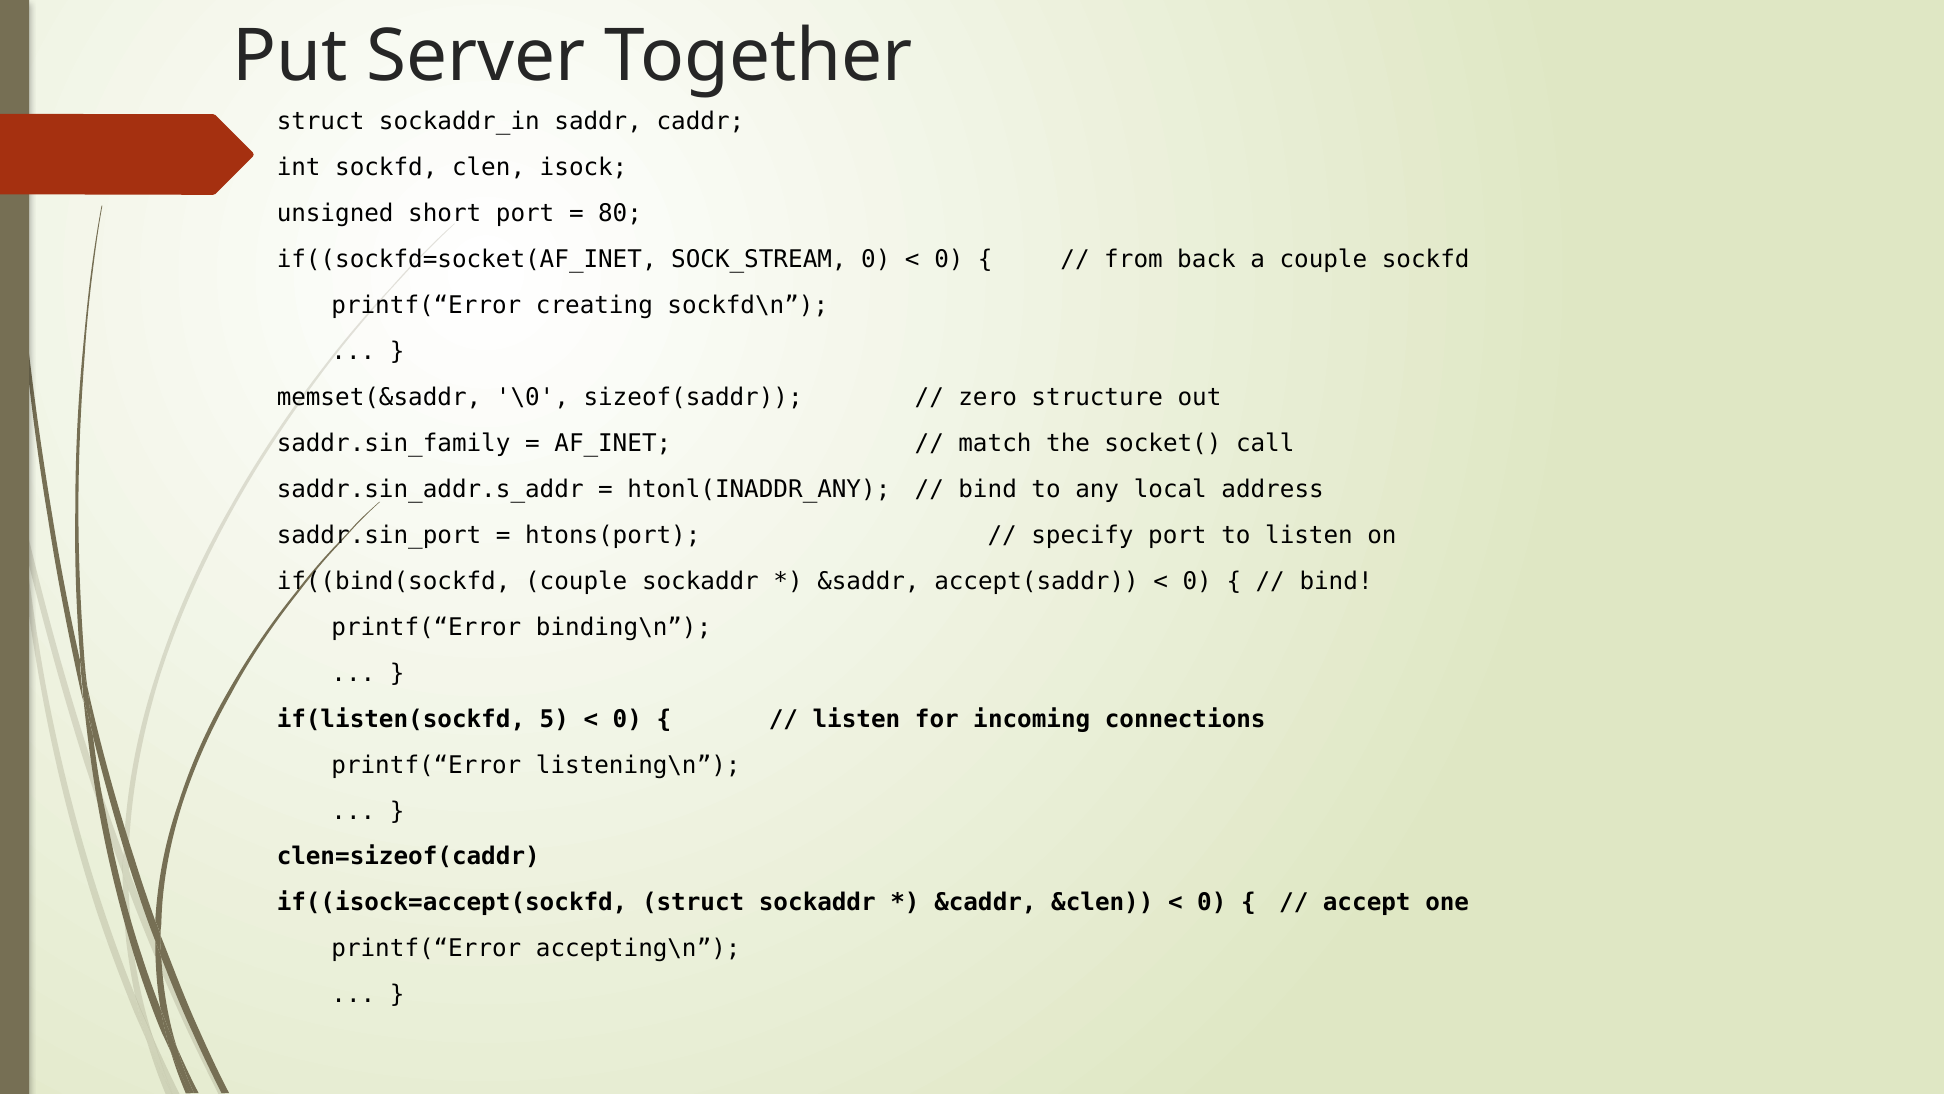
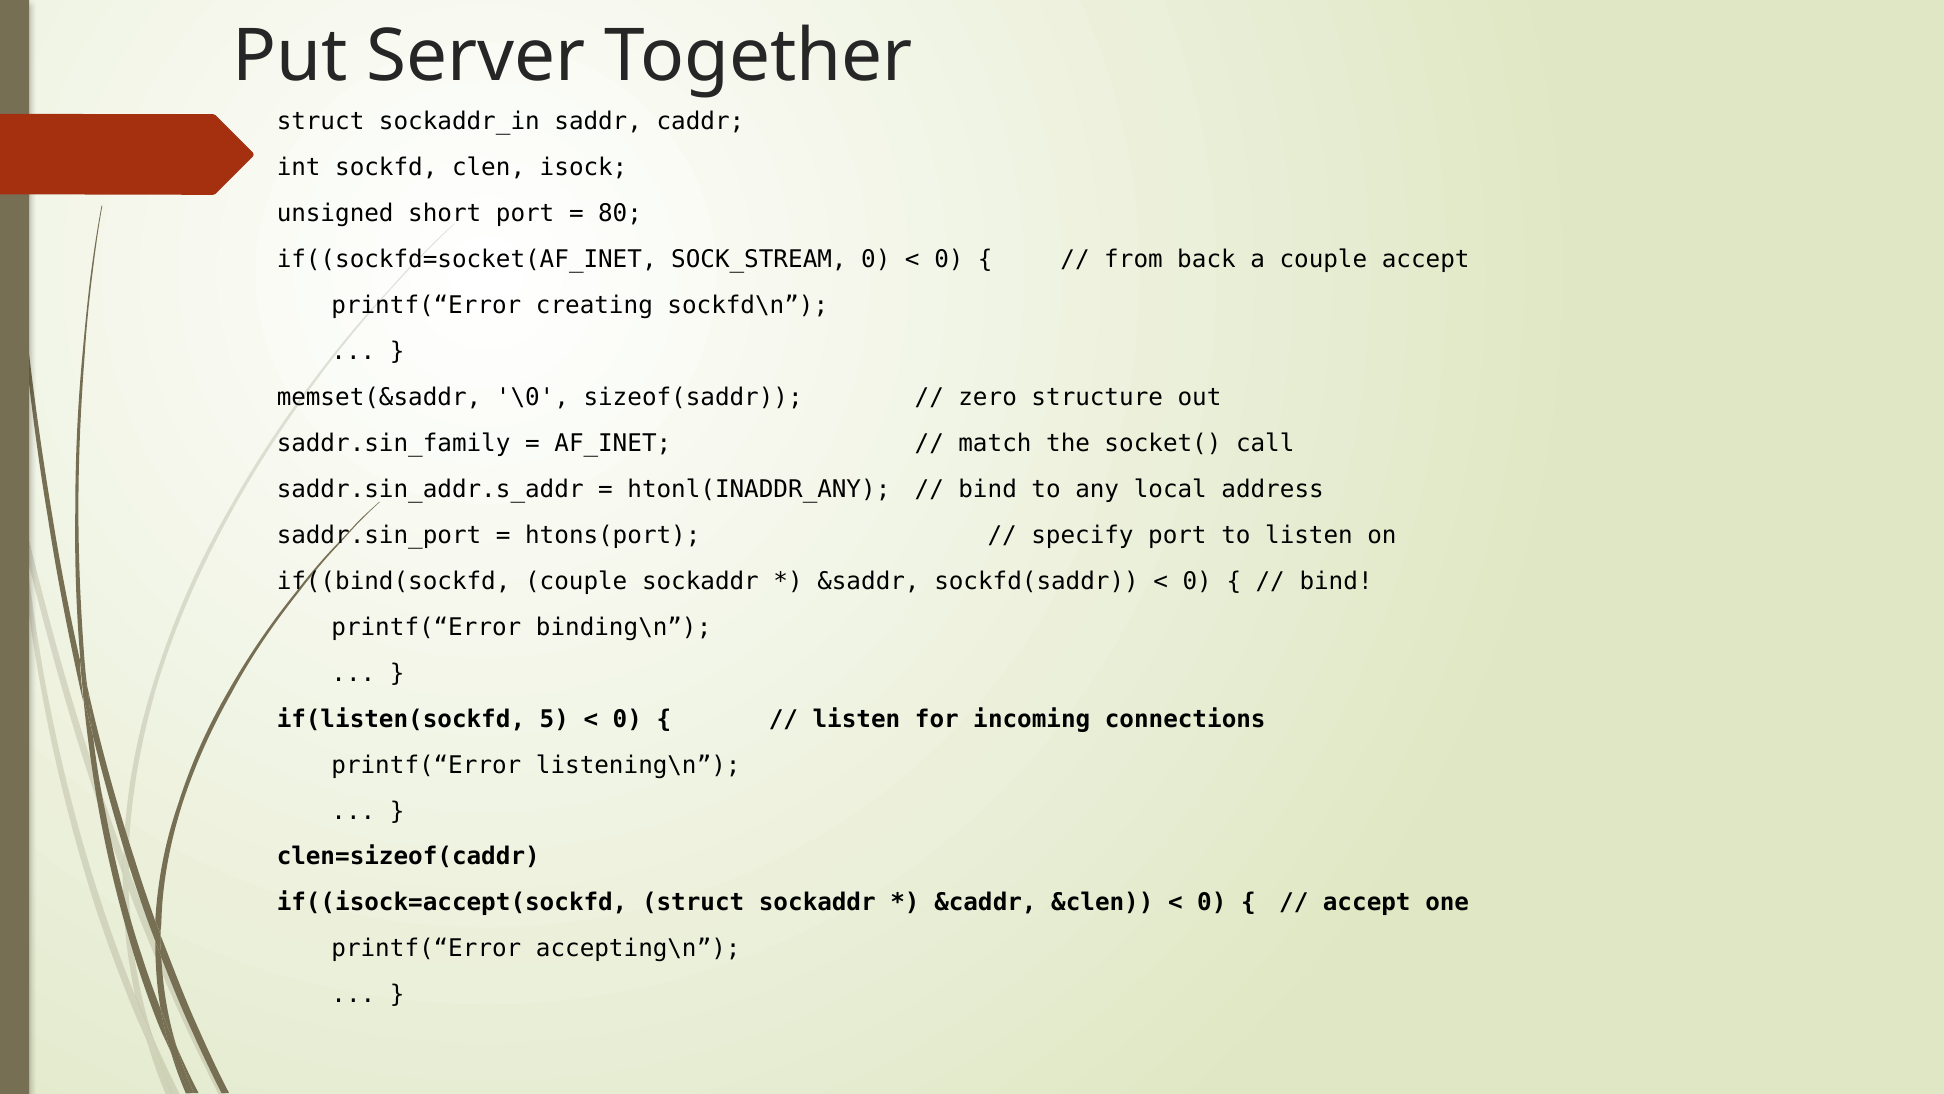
couple sockfd: sockfd -> accept
accept(saddr: accept(saddr -> sockfd(saddr
